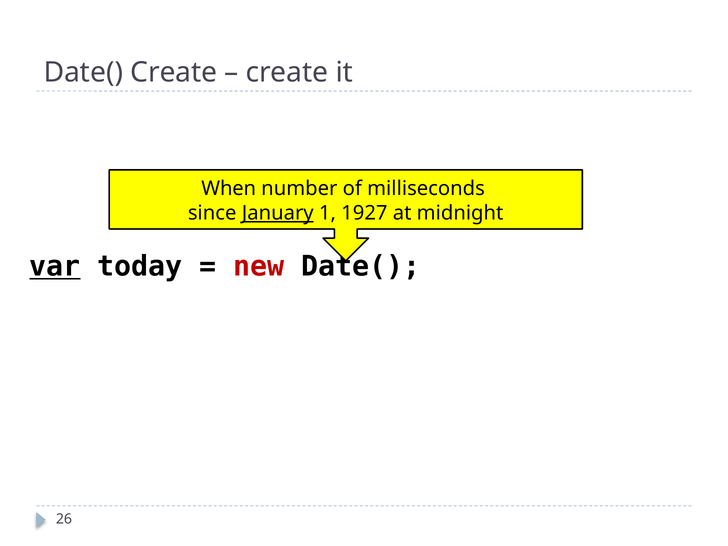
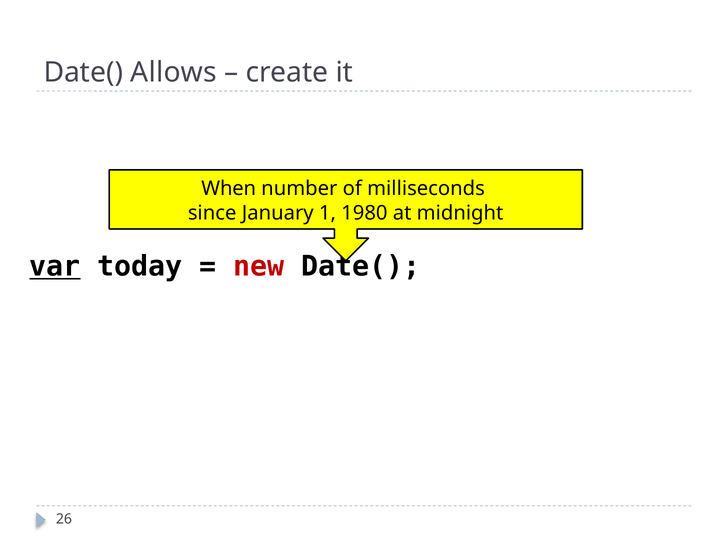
Date( Create: Create -> Allows
January underline: present -> none
1927: 1927 -> 1980
